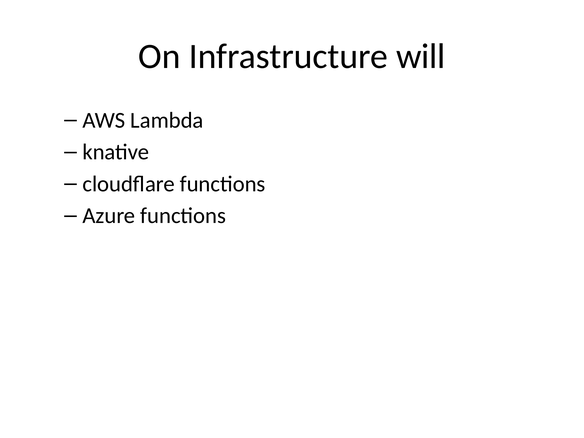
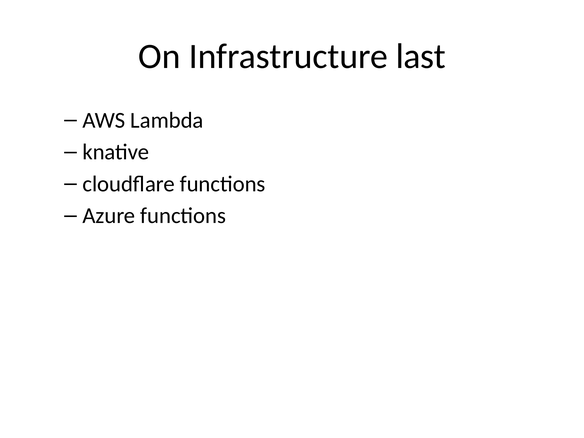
will: will -> last
